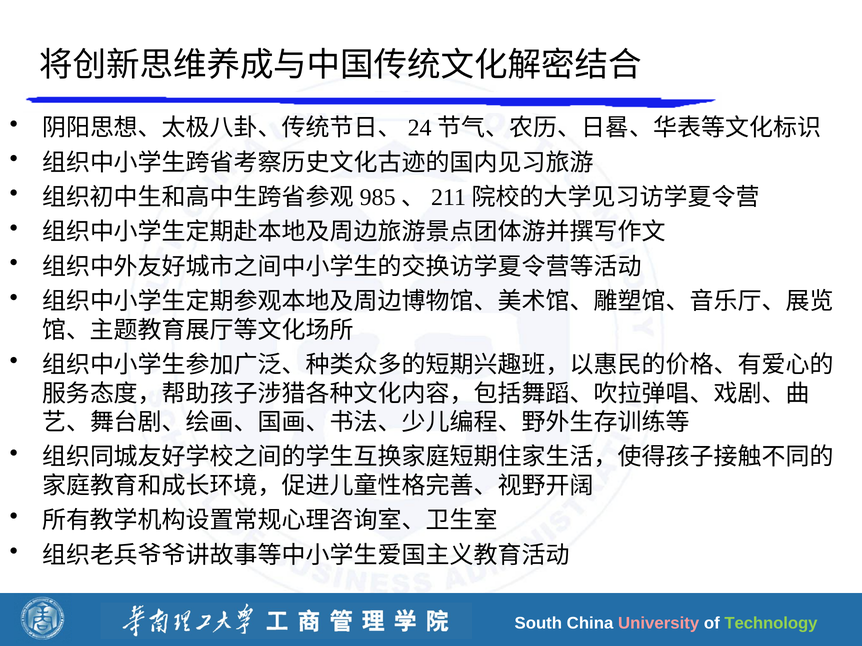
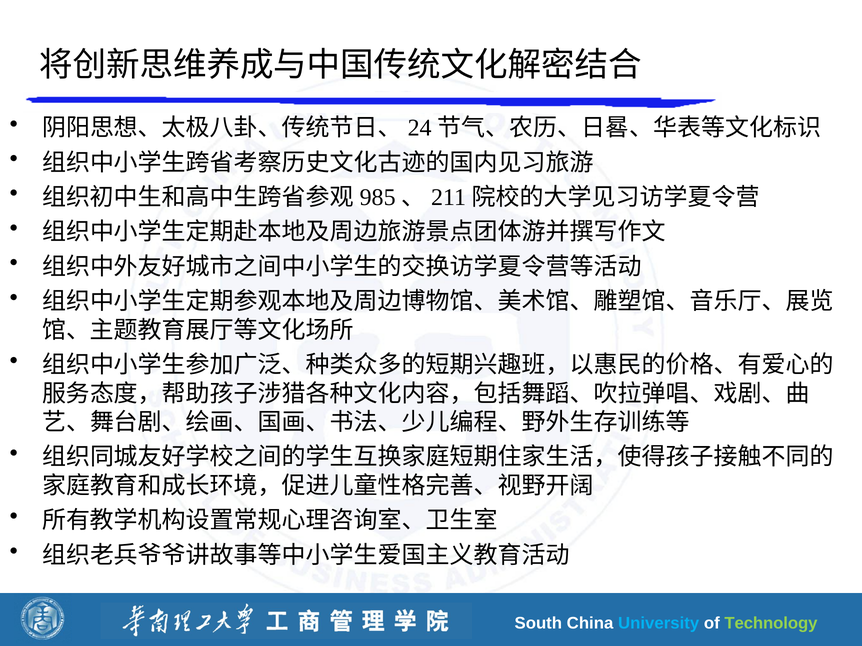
University colour: pink -> light blue
